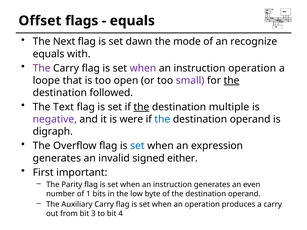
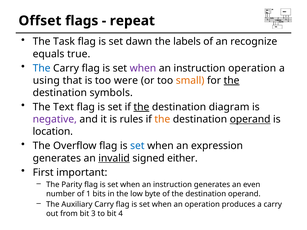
equals at (132, 21): equals -> repeat
Next: Next -> Task
mode: mode -> labels
with: with -> true
The at (42, 68) colour: purple -> blue
loope: loope -> using
open: open -> were
small colour: purple -> orange
followed: followed -> symbols
multiple: multiple -> diagram
were: were -> rules
the at (162, 119) colour: blue -> orange
operand at (250, 119) underline: none -> present
digraph: digraph -> location
invalid underline: none -> present
